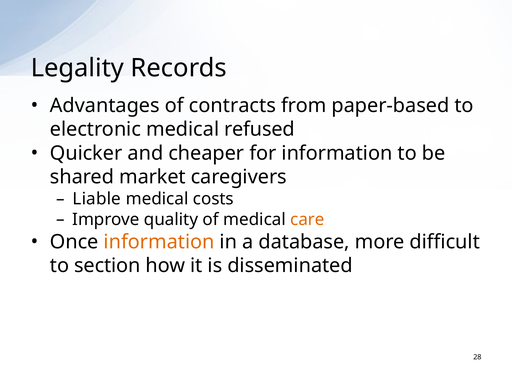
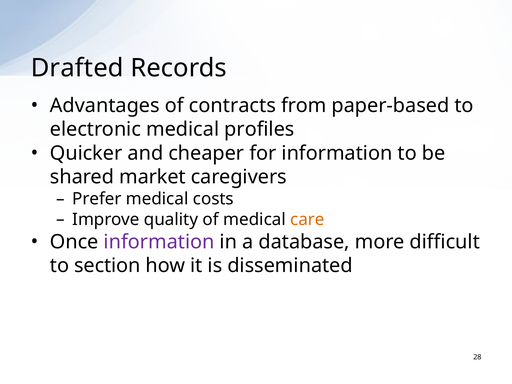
Legality: Legality -> Drafted
refused: refused -> profiles
Liable: Liable -> Prefer
information at (159, 242) colour: orange -> purple
